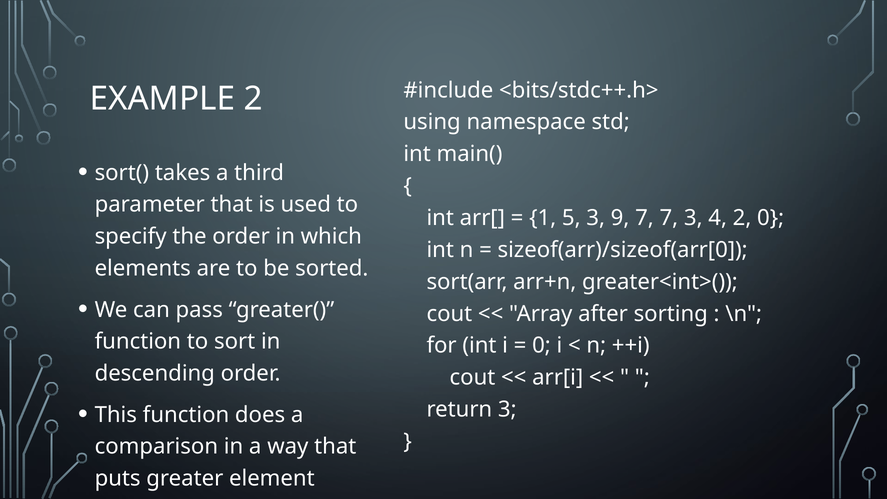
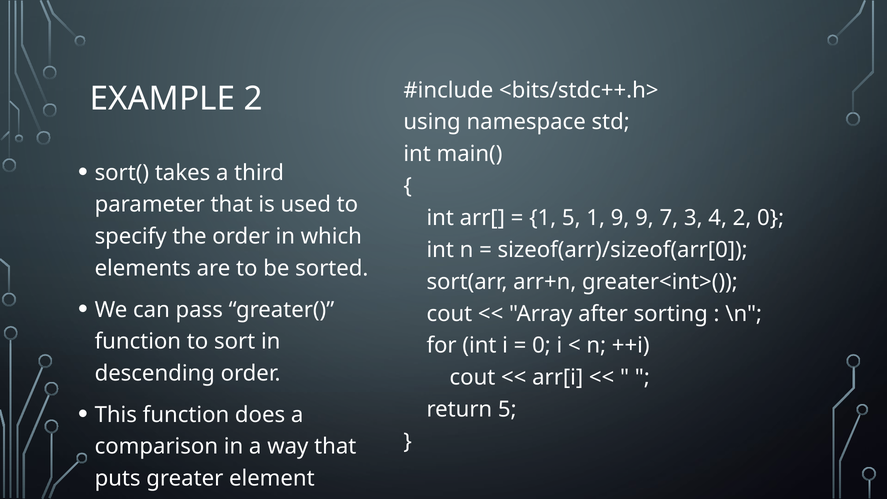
5 3: 3 -> 1
9 7: 7 -> 9
return 3: 3 -> 5
